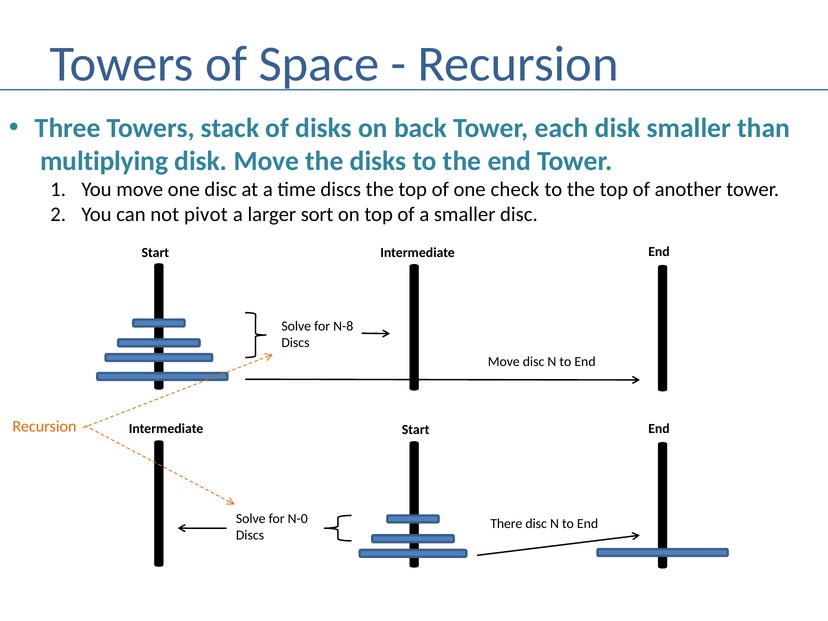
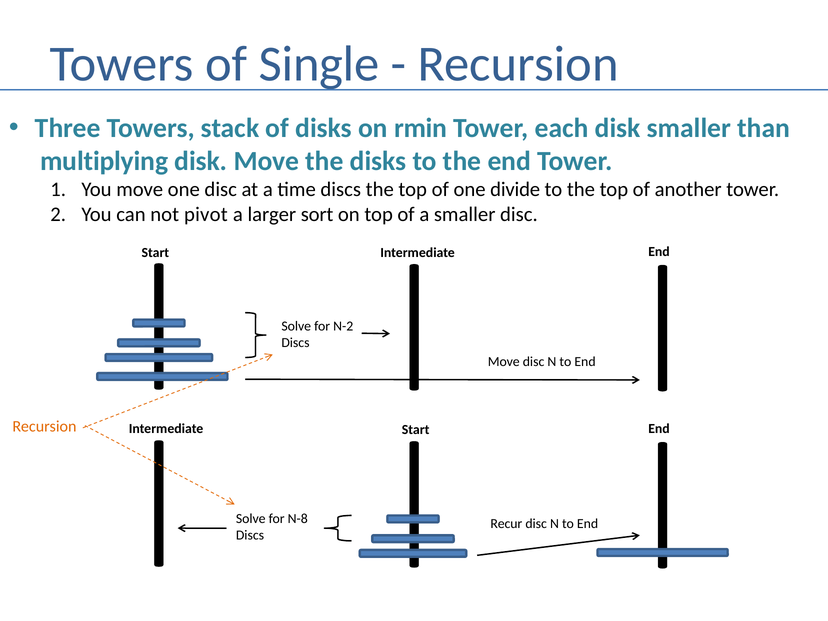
Space: Space -> Single
back: back -> rmin
check: check -> divide
N-8: N-8 -> N-2
N-0: N-0 -> N-8
There: There -> Recur
